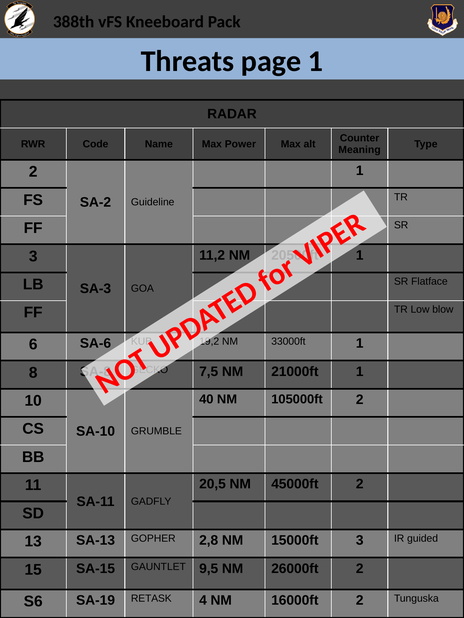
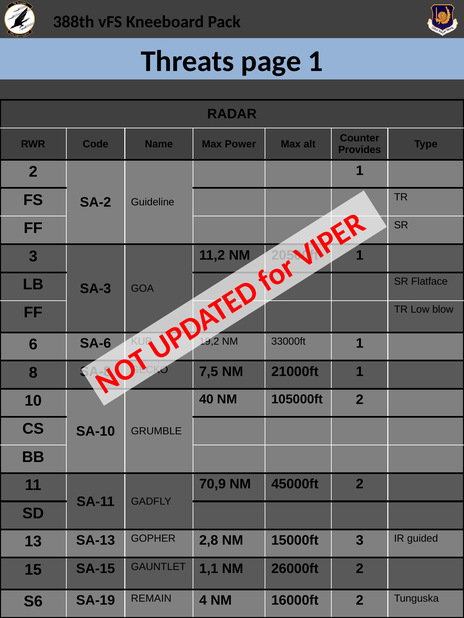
Meaning: Meaning -> Provides
20,5: 20,5 -> 70,9
9,5: 9,5 -> 1,1
RETASK: RETASK -> REMAIN
